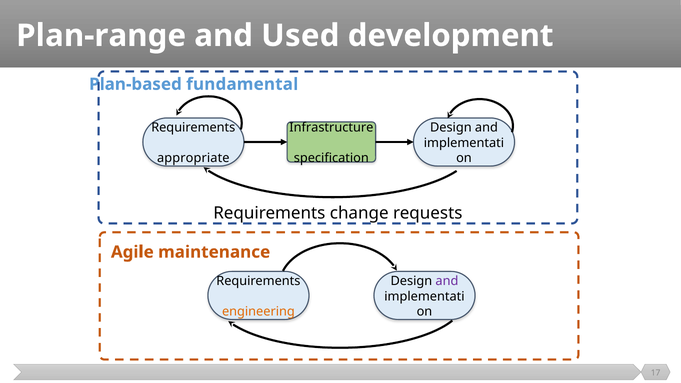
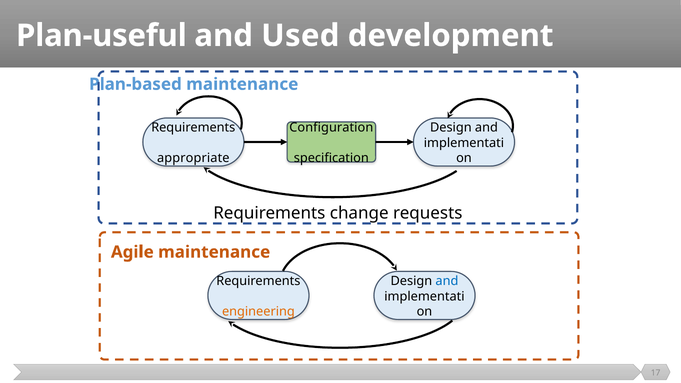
Plan-range: Plan-range -> Plan-useful
Plan-based fundamental: fundamental -> maintenance
Infrastructure: Infrastructure -> Configuration
and at (447, 281) colour: purple -> blue
